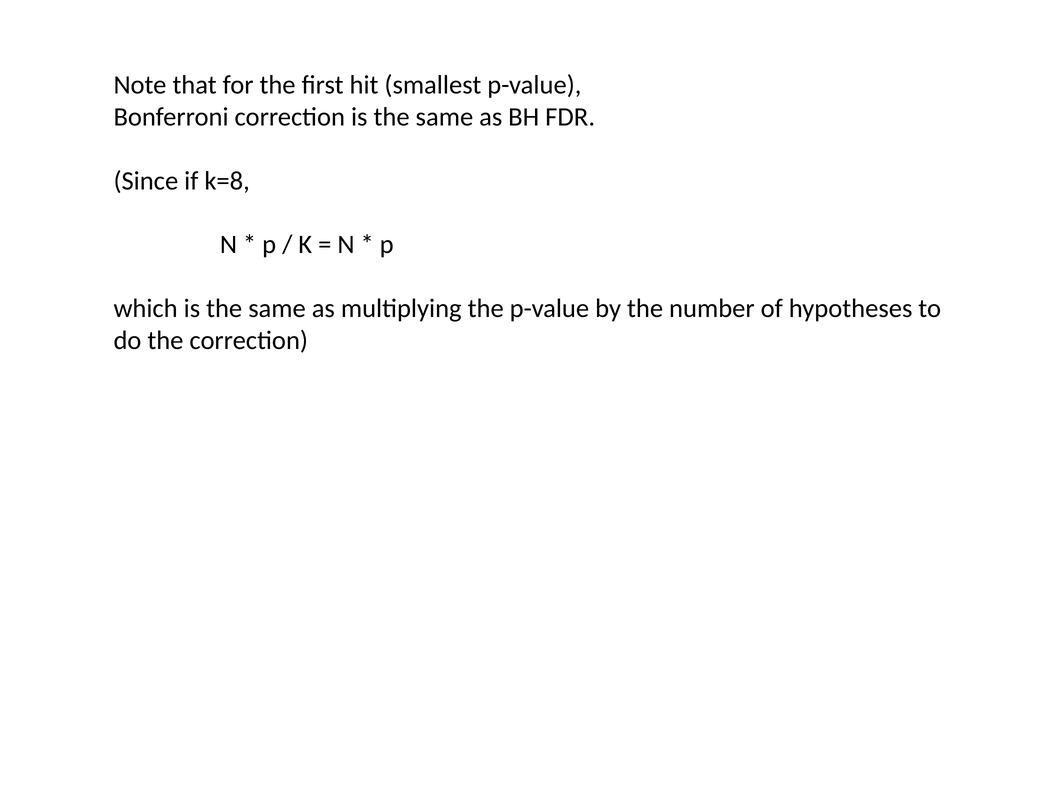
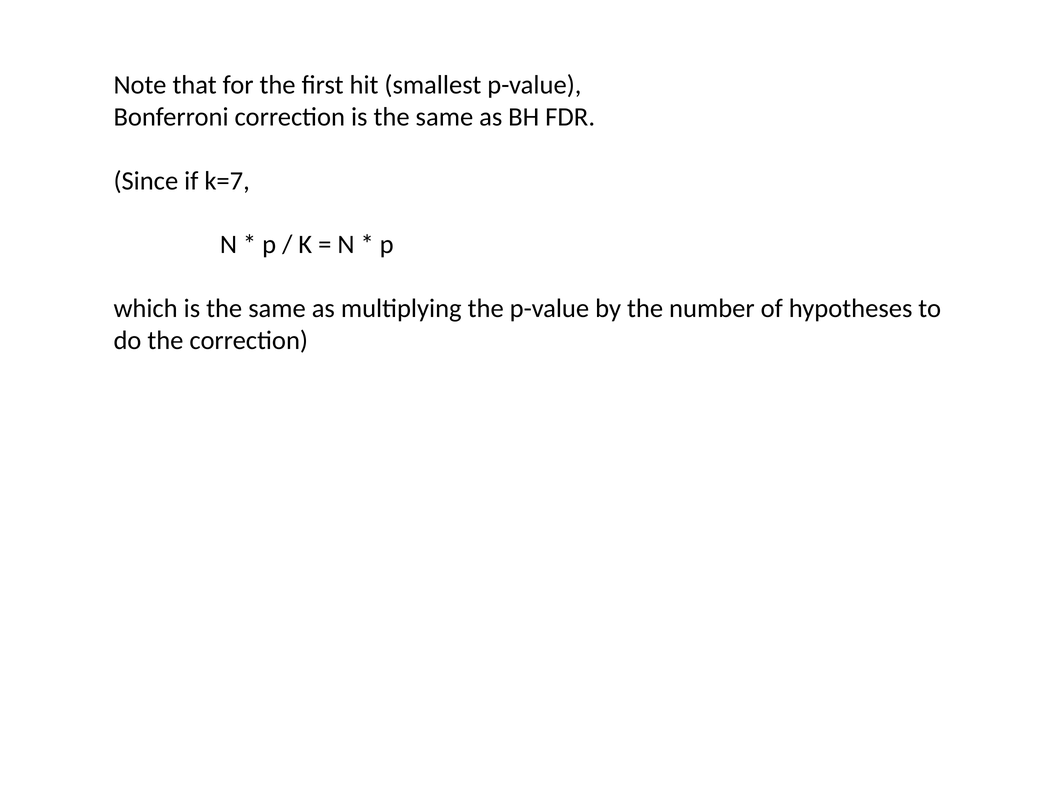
k=8: k=8 -> k=7
